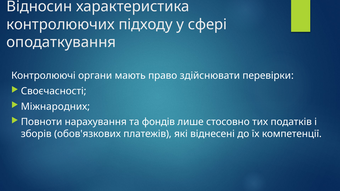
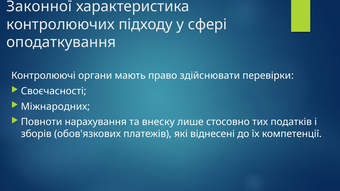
Відносин: Відносин -> Законної
фондів: фондів -> внеску
